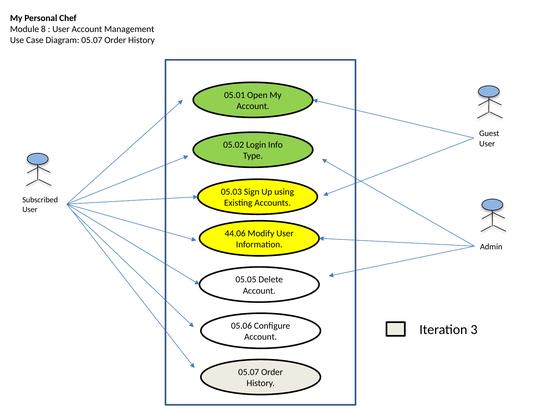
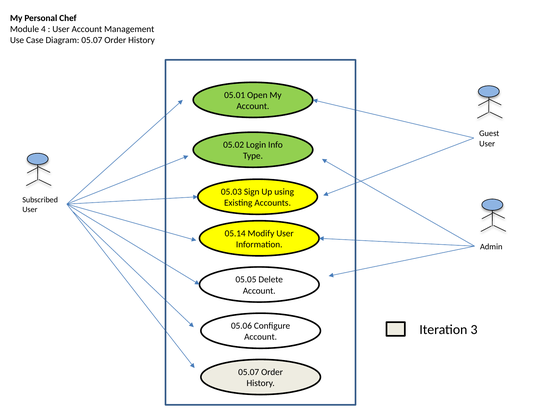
8: 8 -> 4
44.06: 44.06 -> 05.14
